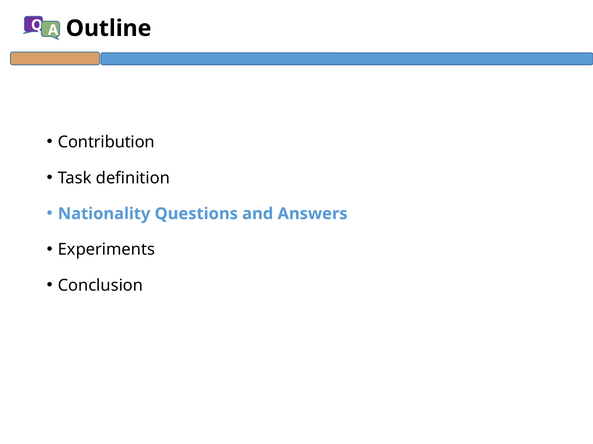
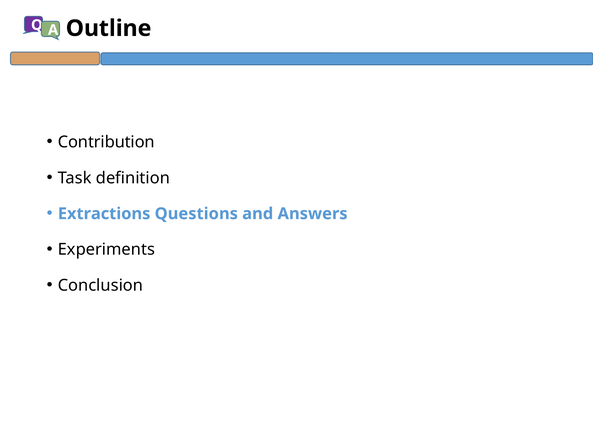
Nationality: Nationality -> Extractions
